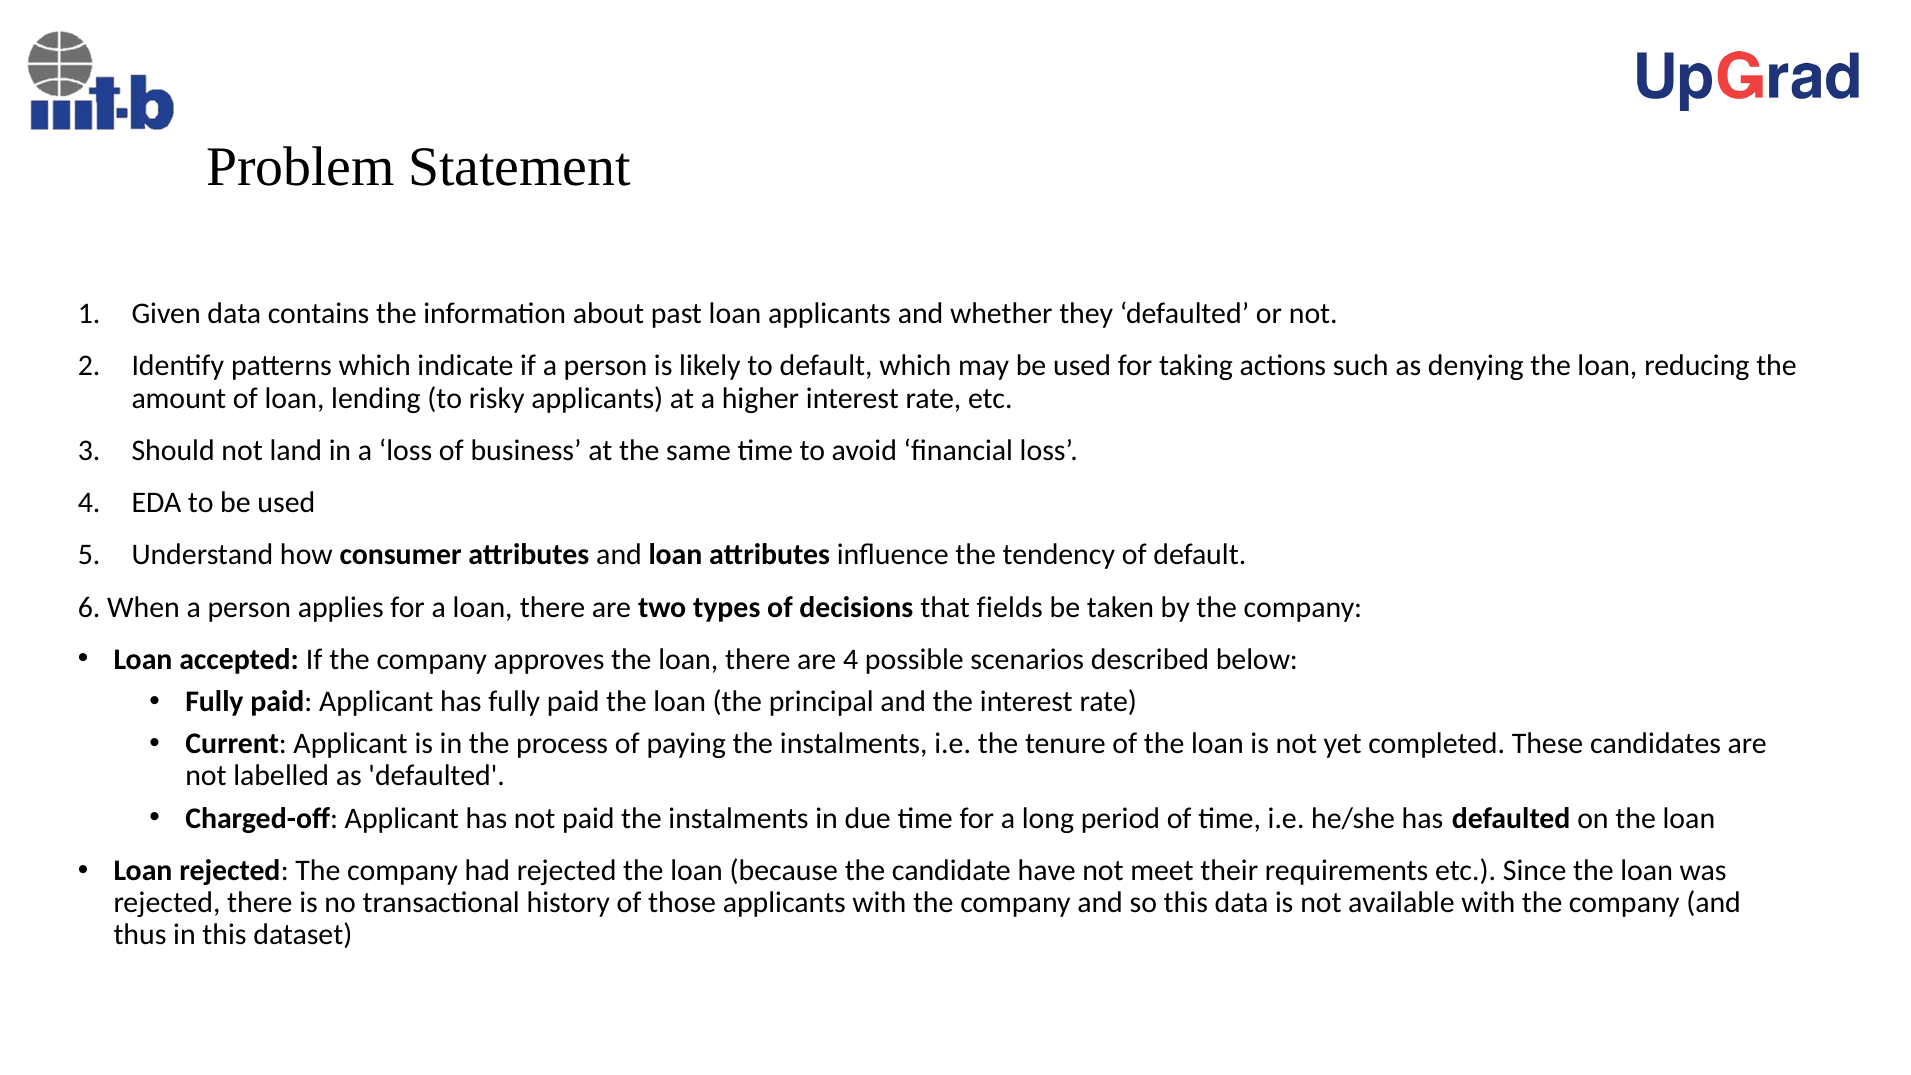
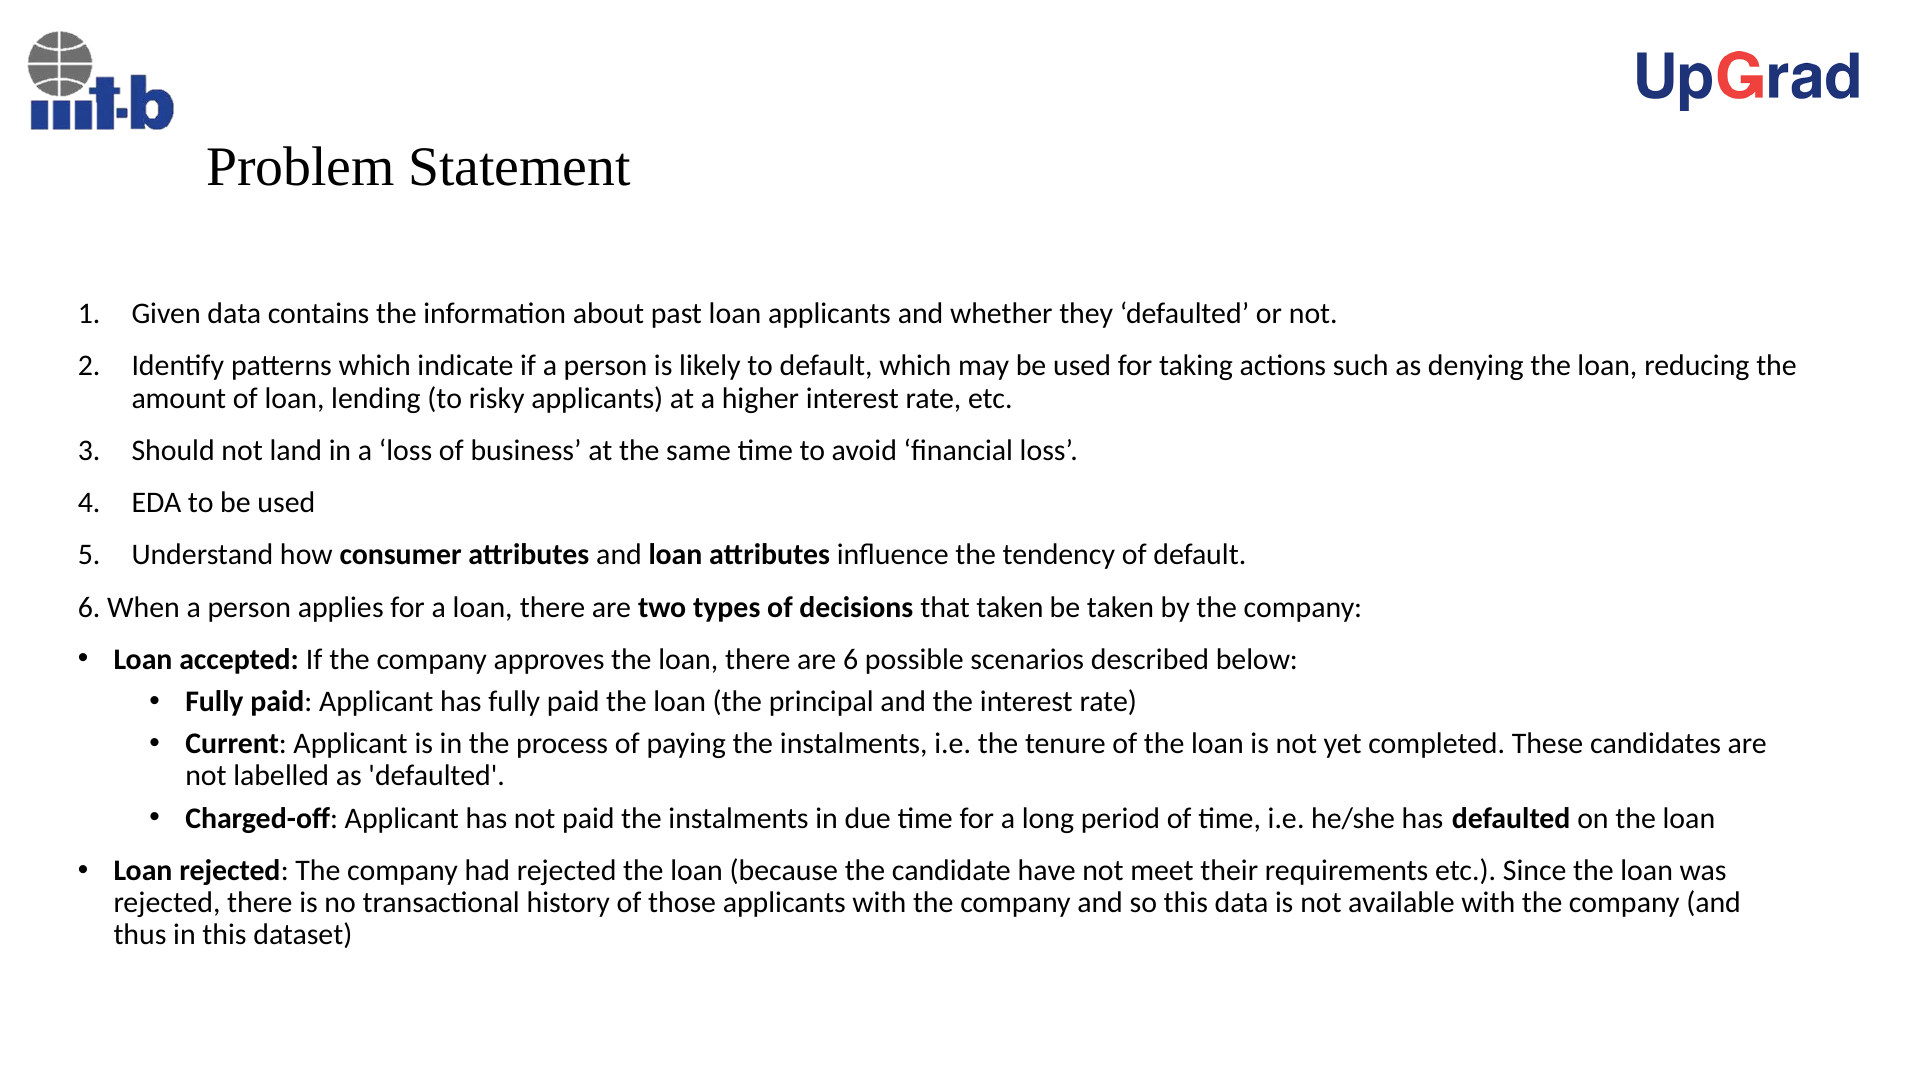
that fields: fields -> taken
are 4: 4 -> 6
